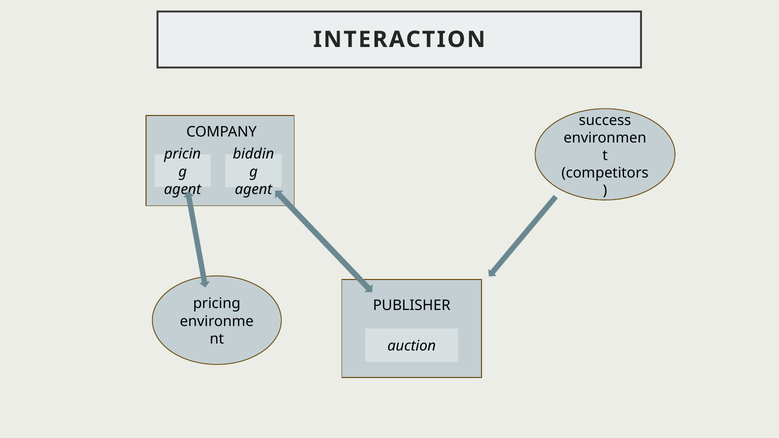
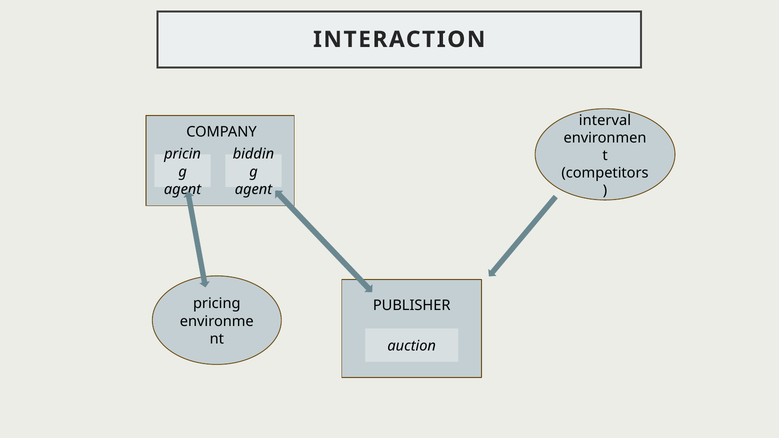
success: success -> interval
